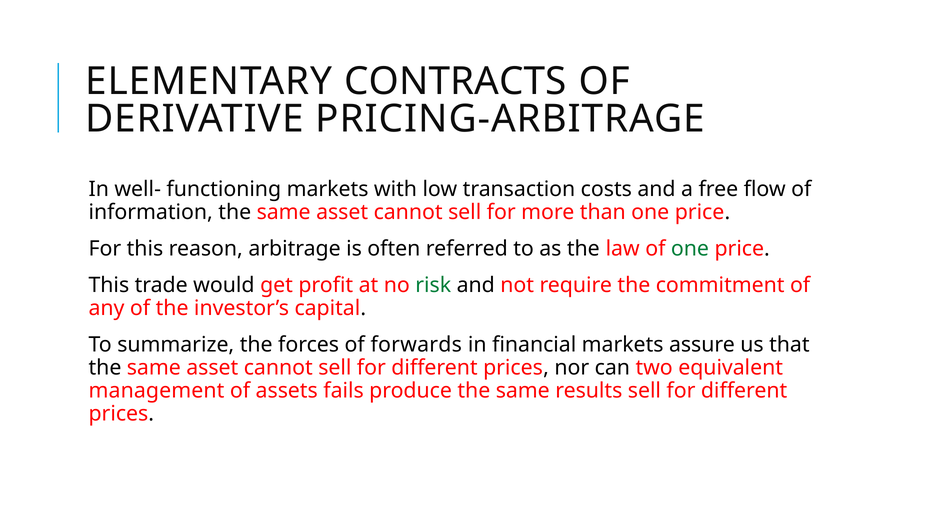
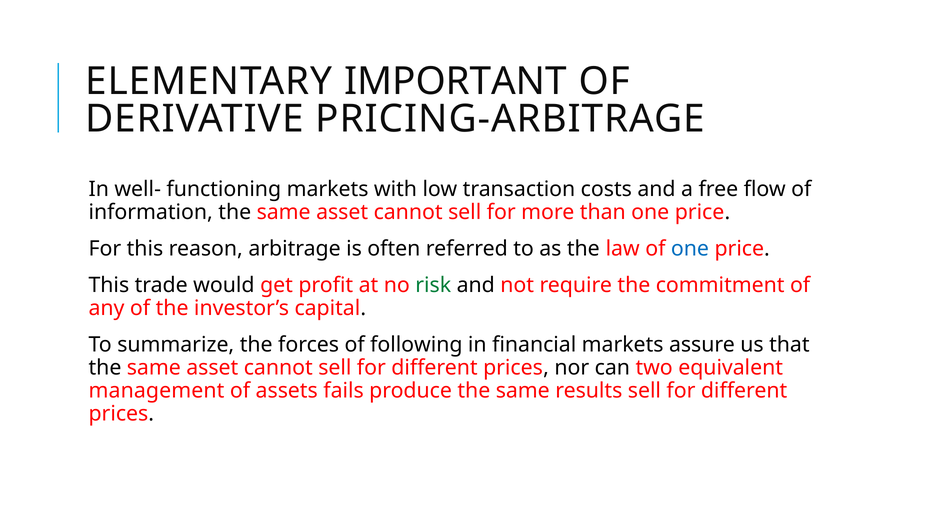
CONTRACTS: CONTRACTS -> IMPORTANT
one at (690, 249) colour: green -> blue
forwards: forwards -> following
